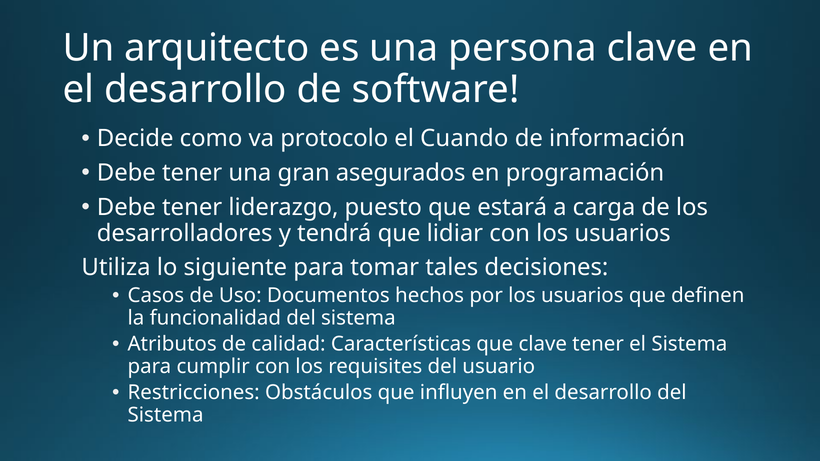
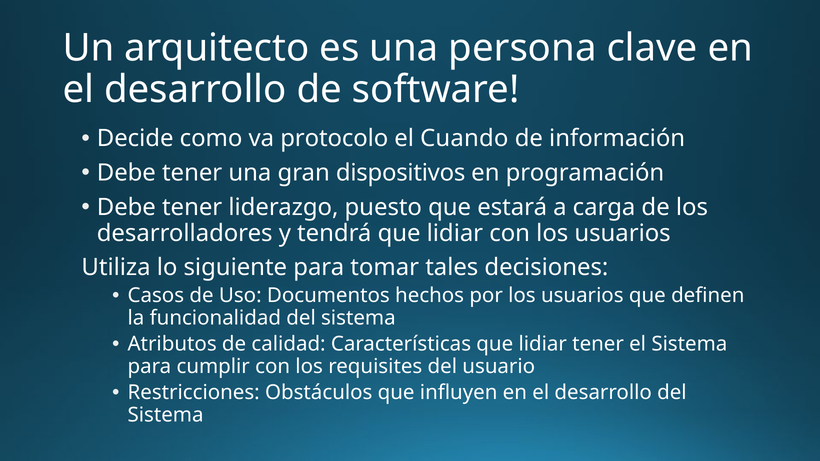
asegurados: asegurados -> dispositivos
Características que clave: clave -> lidiar
